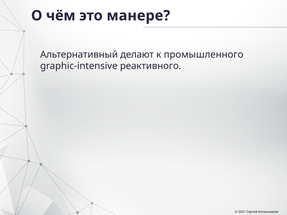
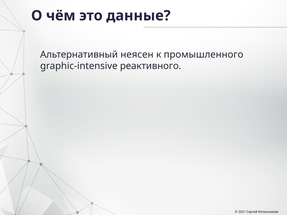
манере: манере -> данные
делают: делают -> неясен
